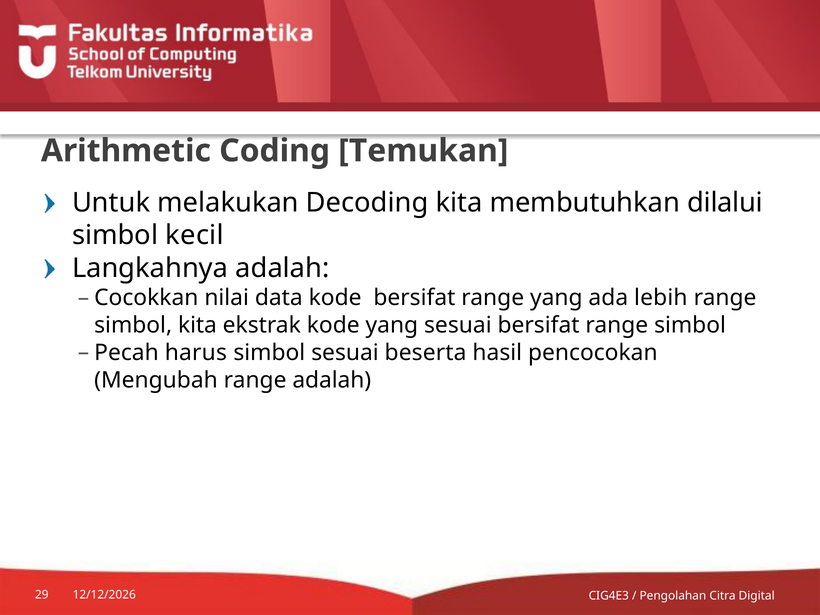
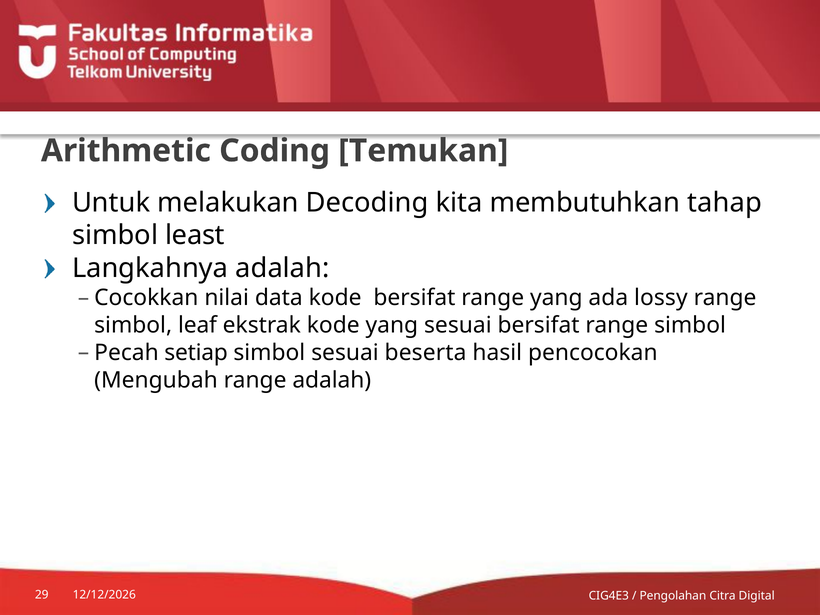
dilalui: dilalui -> tahap
kecil: kecil -> least
lebih: lebih -> lossy
simbol kita: kita -> leaf
harus: harus -> setiap
